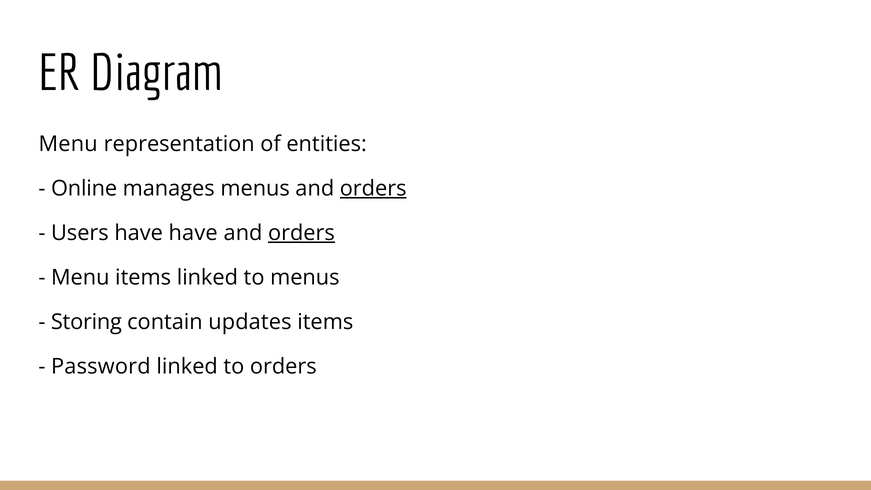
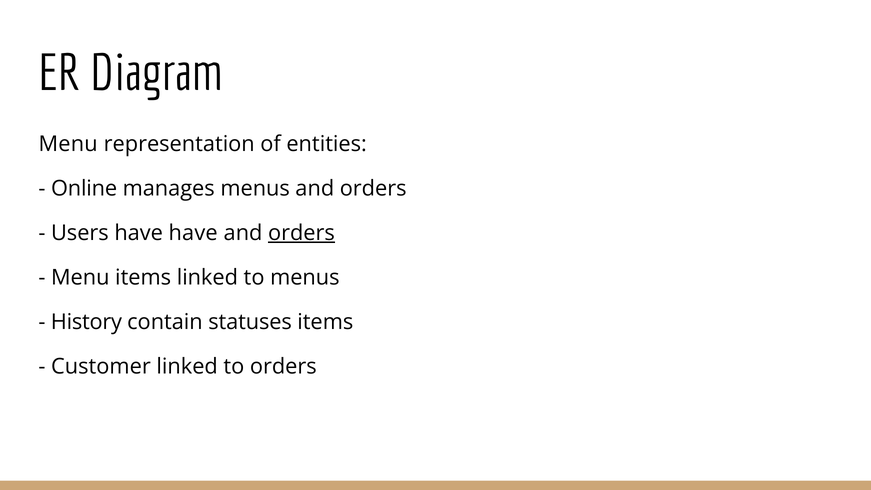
orders at (373, 188) underline: present -> none
Storing: Storing -> History
updates: updates -> statuses
Password: Password -> Customer
